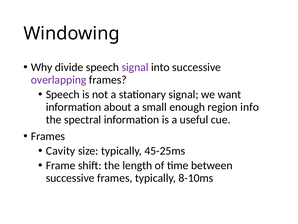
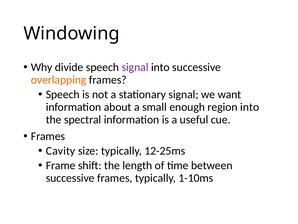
overlapping colour: purple -> orange
region info: info -> into
45-25ms: 45-25ms -> 12-25ms
8-10ms: 8-10ms -> 1-10ms
